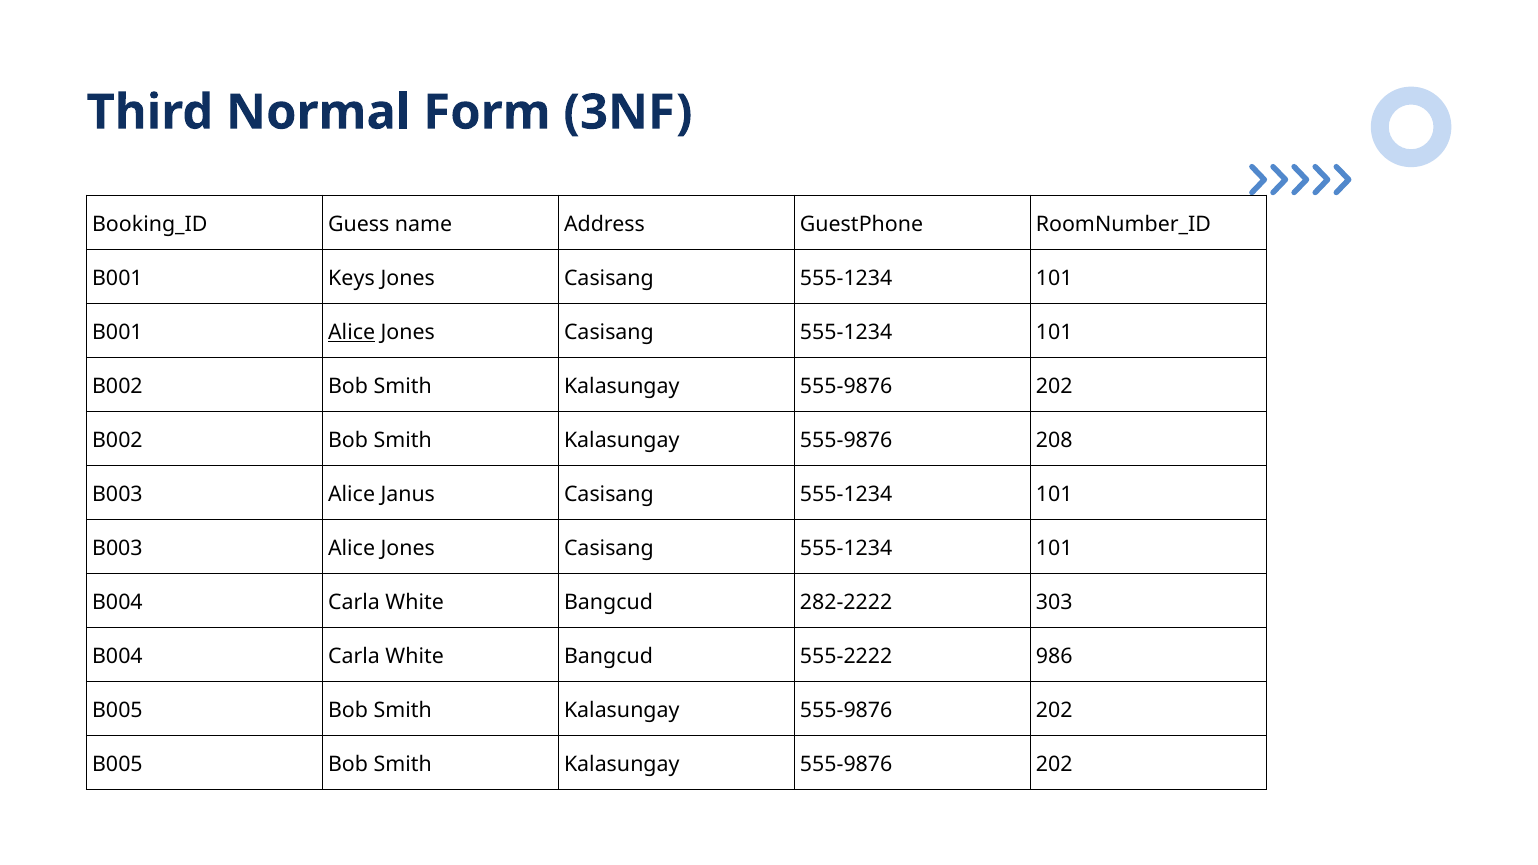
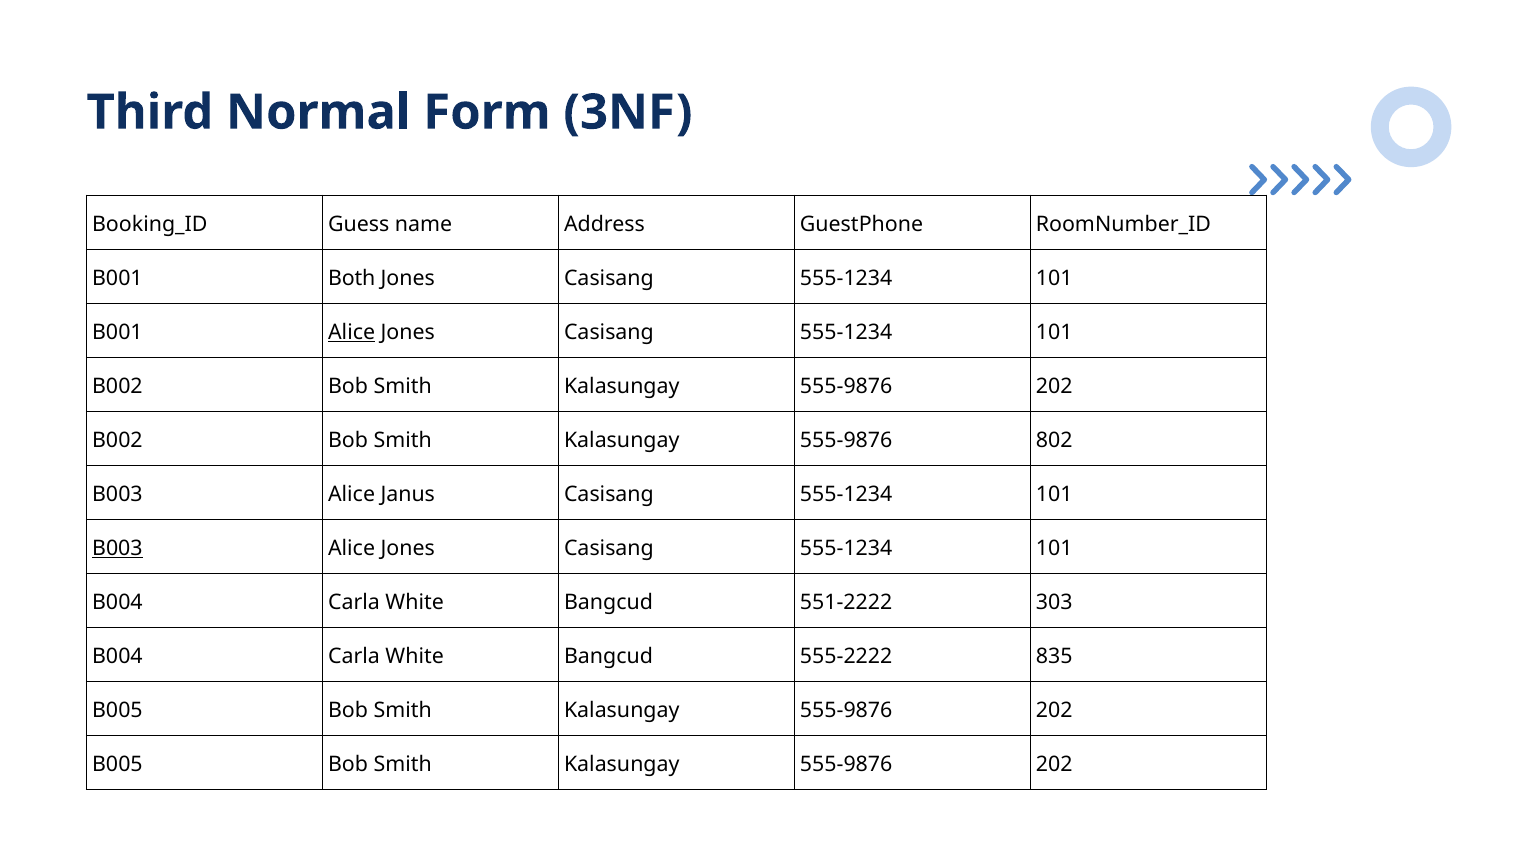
Keys: Keys -> Both
208: 208 -> 802
B003 at (117, 548) underline: none -> present
282-2222: 282-2222 -> 551-2222
986: 986 -> 835
